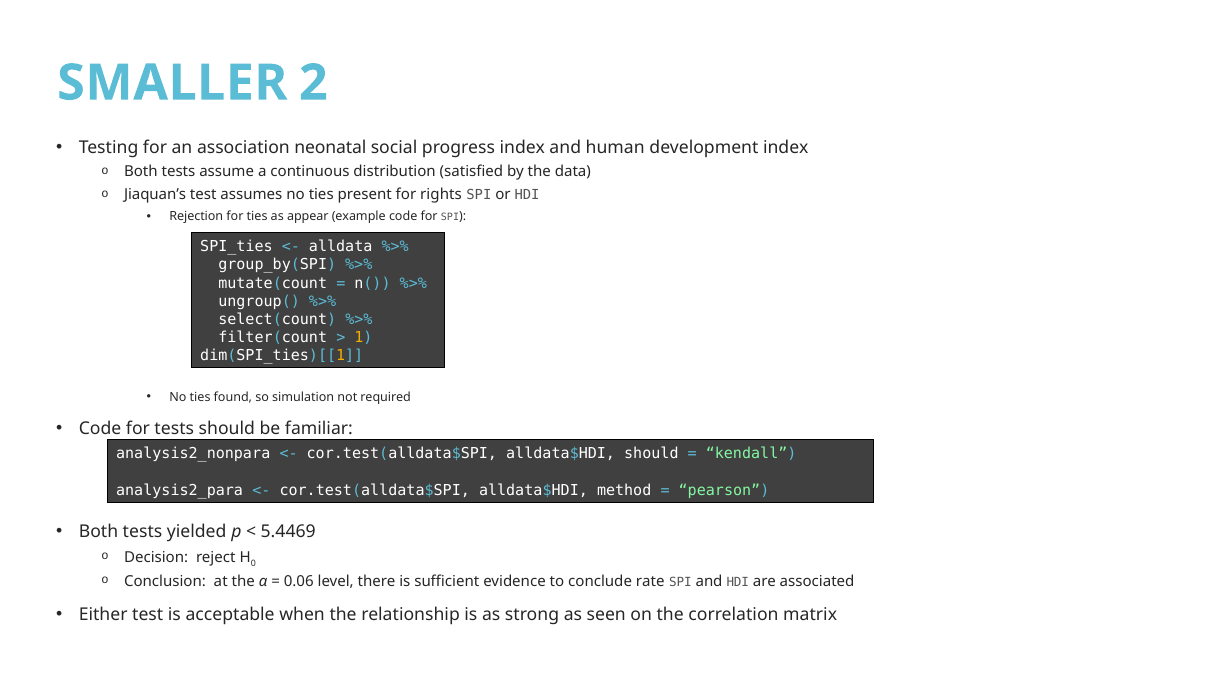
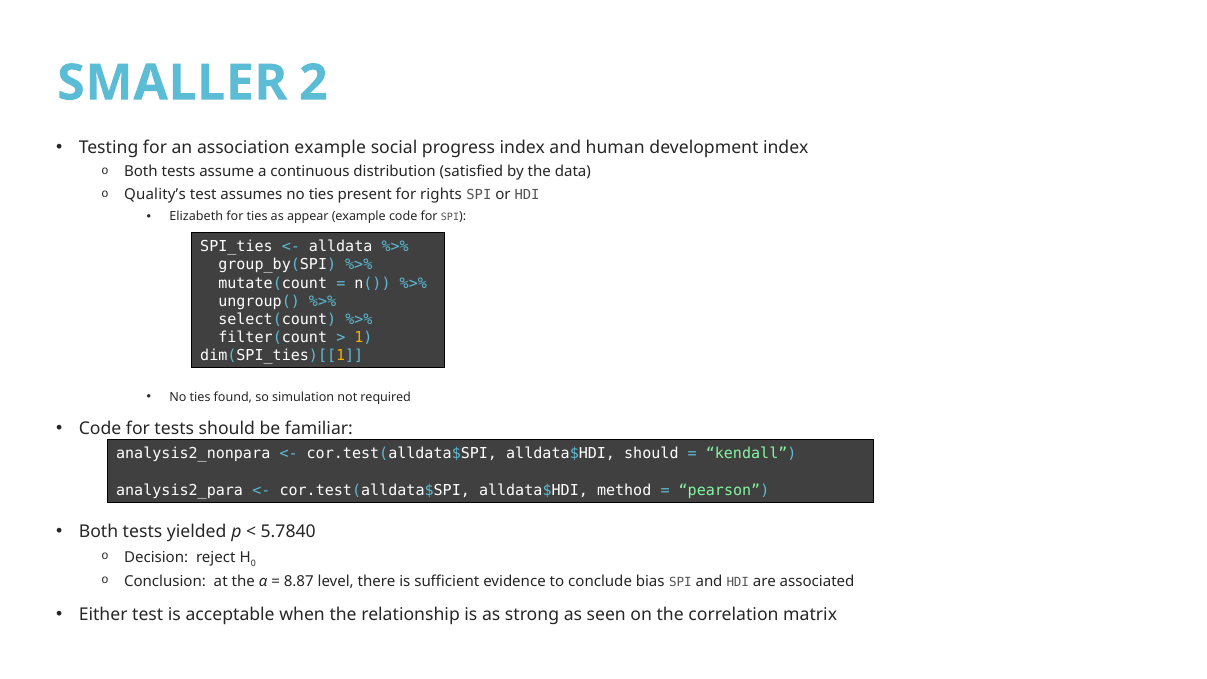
association neonatal: neonatal -> example
Jiaquan’s: Jiaquan’s -> Quality’s
Rejection: Rejection -> Elizabeth
5.4469: 5.4469 -> 5.7840
0.06: 0.06 -> 8.87
rate: rate -> bias
